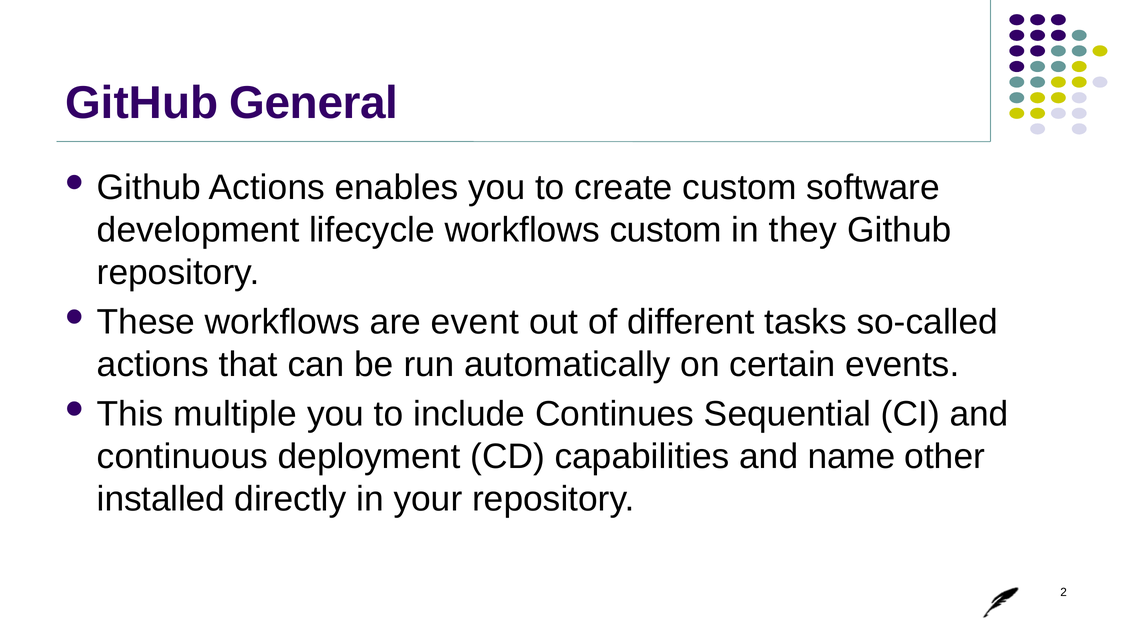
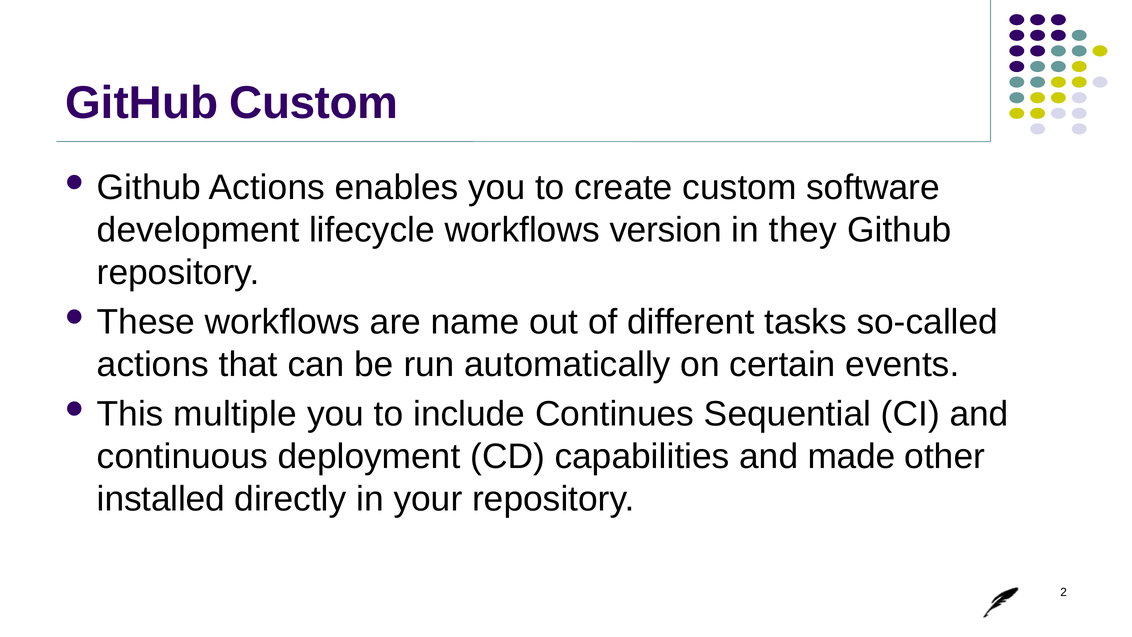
GitHub General: General -> Custom
workflows custom: custom -> version
event: event -> name
name: name -> made
